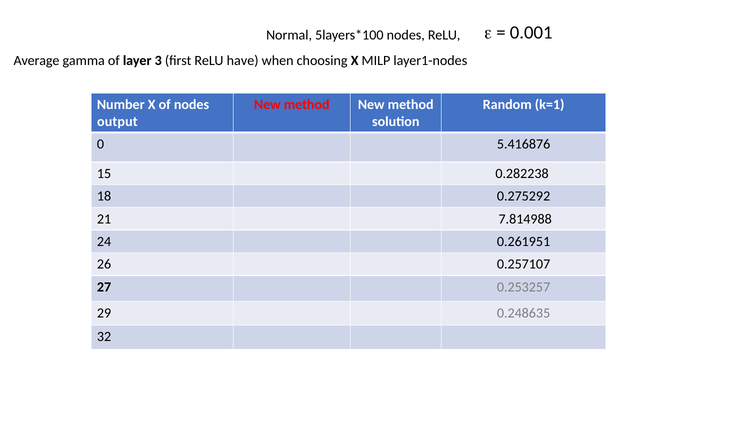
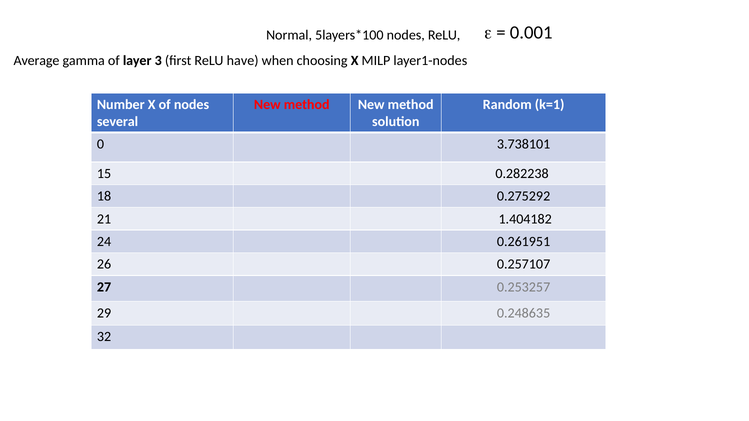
output: output -> several
5.416876: 5.416876 -> 3.738101
7.814988: 7.814988 -> 1.404182
